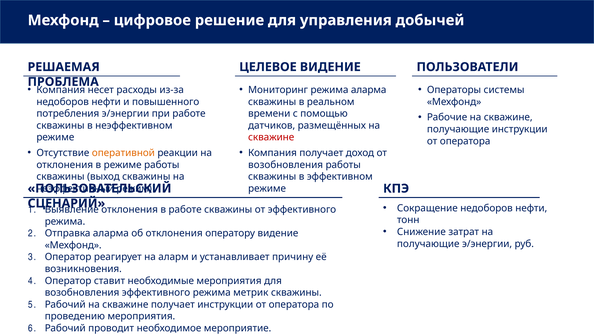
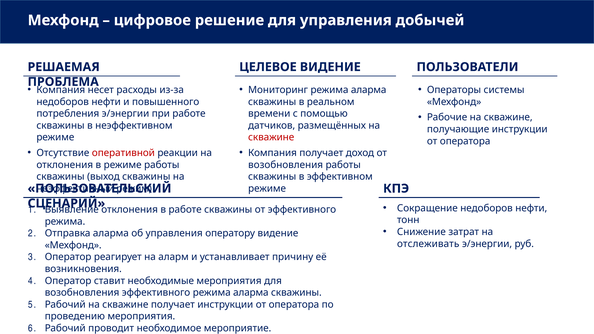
оперативной colour: orange -> red
об отклонения: отклонения -> управления
получающие at (428, 244): получающие -> отслеживать
эффективного режима метрик: метрик -> аларма
